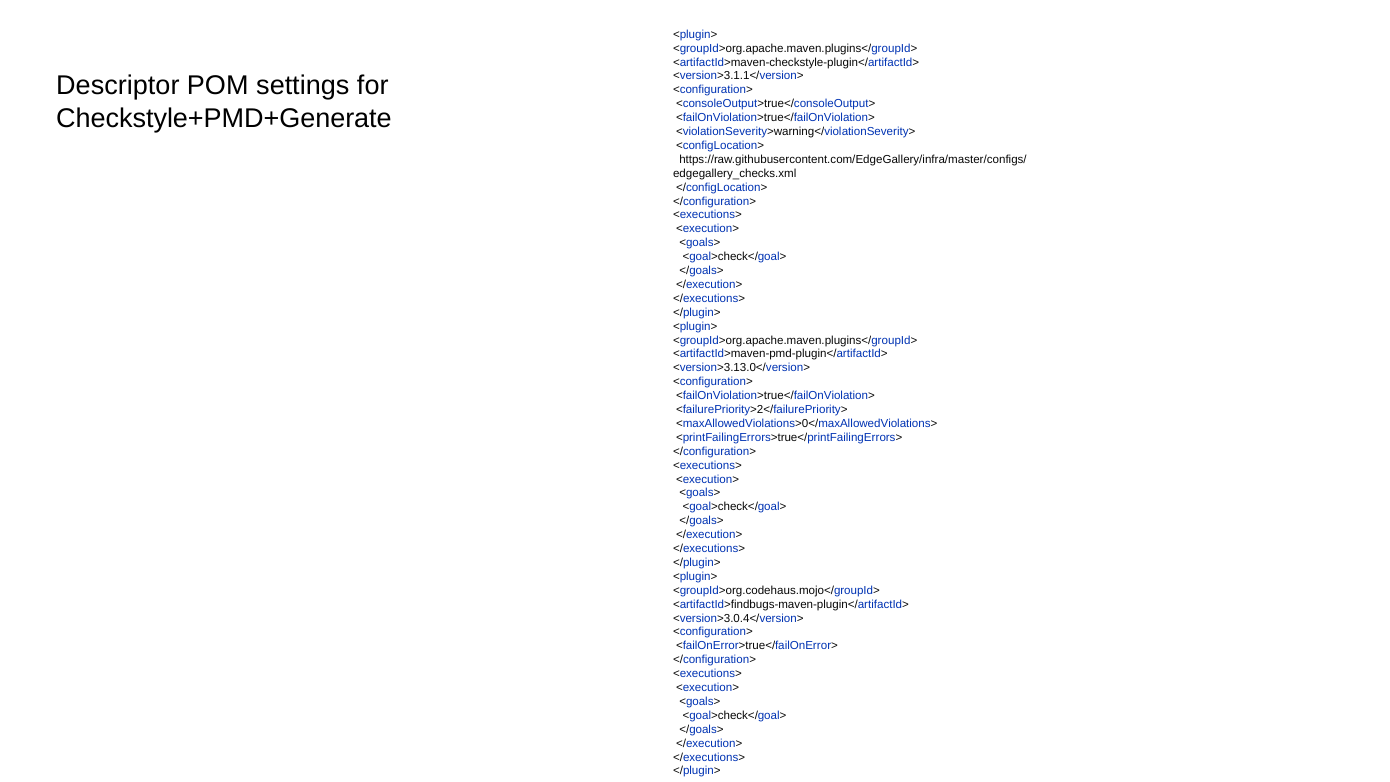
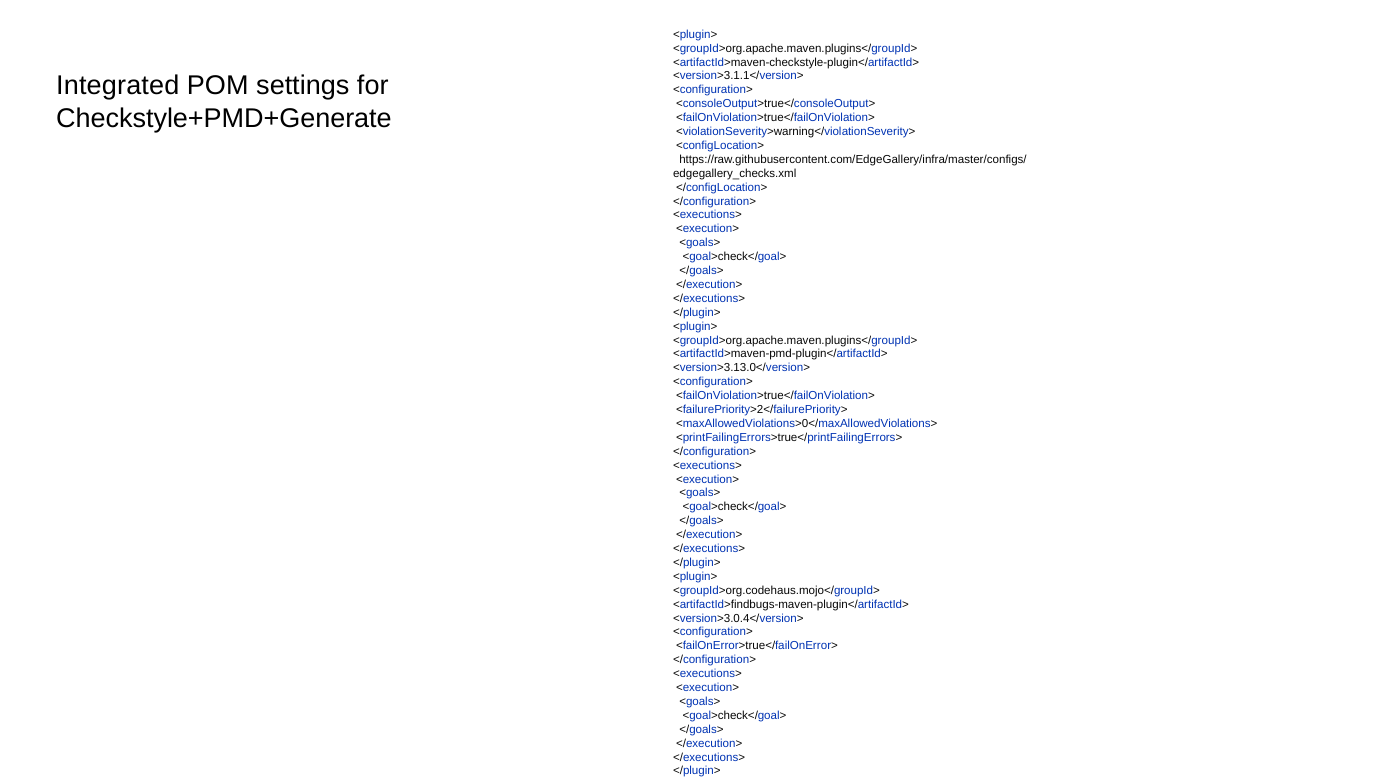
Descriptor: Descriptor -> Integrated
